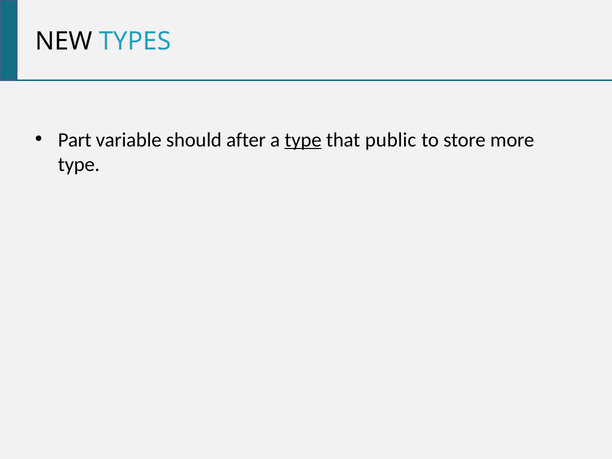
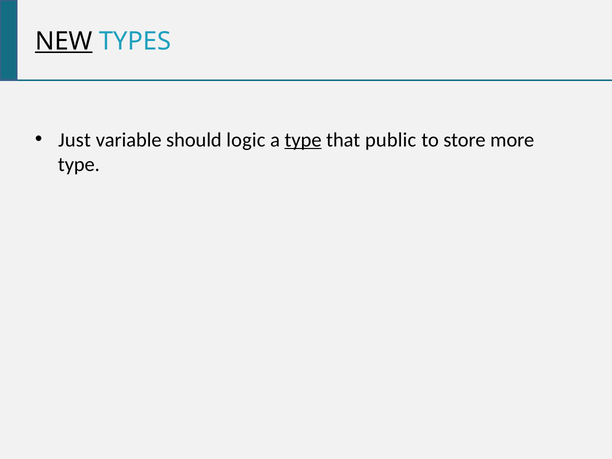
NEW underline: none -> present
Part: Part -> Just
after: after -> logic
